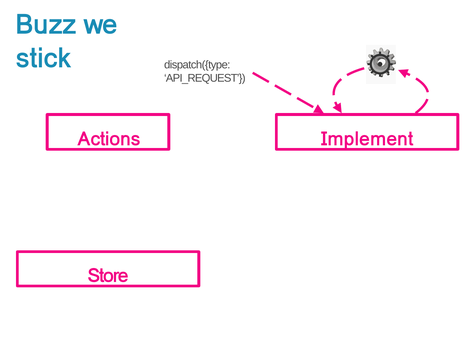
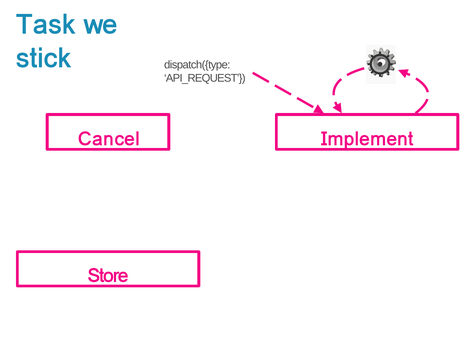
Buzz: Buzz -> Task
Actions: Actions -> Cancel
